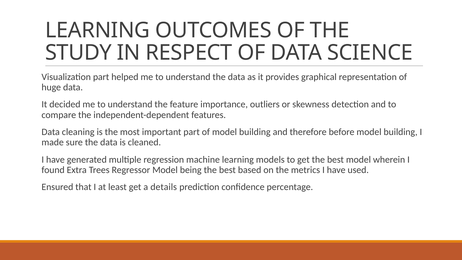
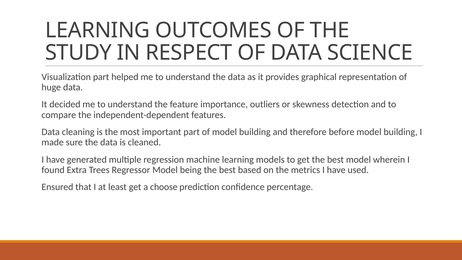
details: details -> choose
